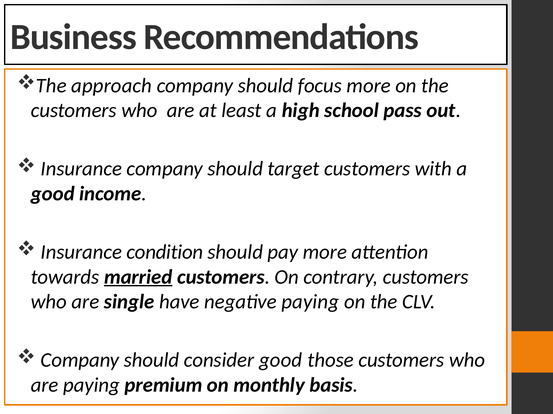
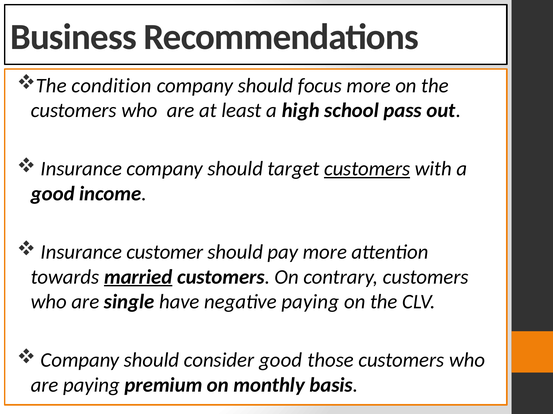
approach: approach -> condition
customers at (367, 169) underline: none -> present
condition: condition -> customer
